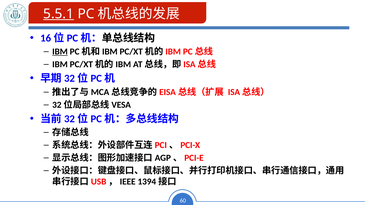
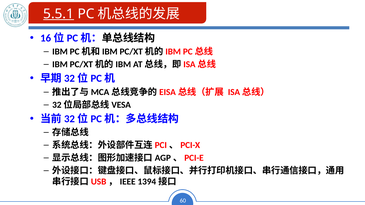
IBM at (60, 52) underline: present -> none
